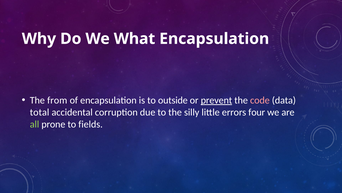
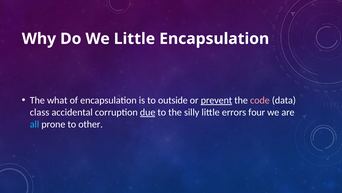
We What: What -> Little
from: from -> what
total: total -> class
due underline: none -> present
all colour: light green -> light blue
fields: fields -> other
